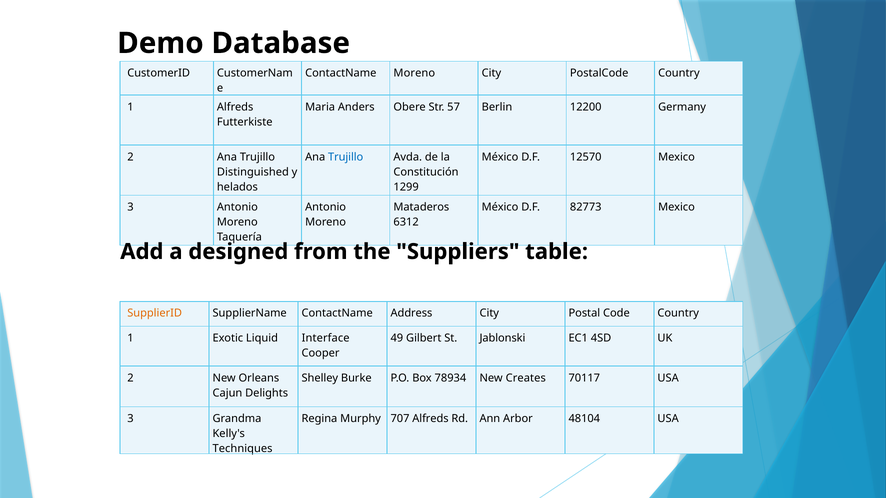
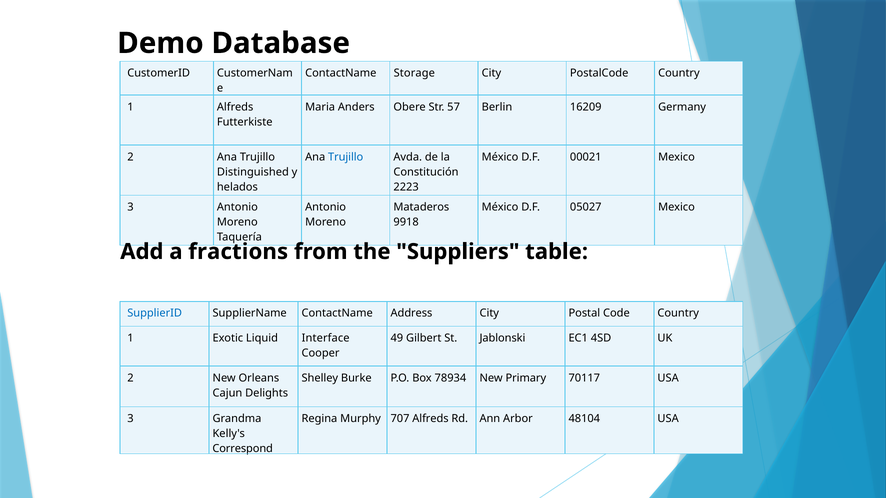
ContactName Moreno: Moreno -> Storage
12200: 12200 -> 16209
12570: 12570 -> 00021
1299: 1299 -> 2223
82773: 82773 -> 05027
6312: 6312 -> 9918
designed: designed -> fractions
SupplierID colour: orange -> blue
Creates: Creates -> Primary
Techniques: Techniques -> Correspond
